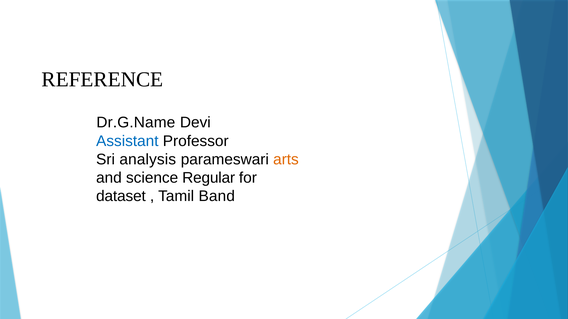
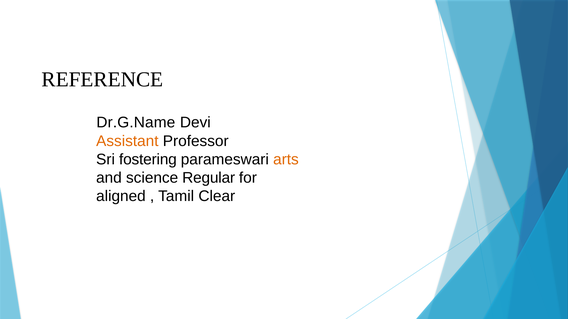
Assistant colour: blue -> orange
analysis: analysis -> fostering
dataset: dataset -> aligned
Band: Band -> Clear
